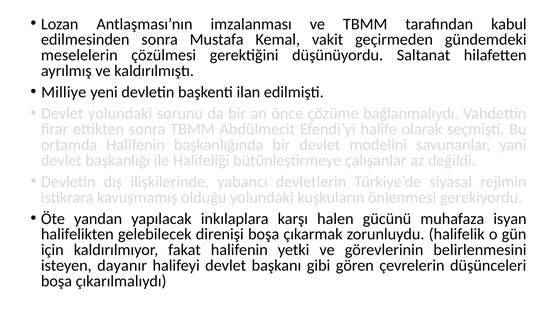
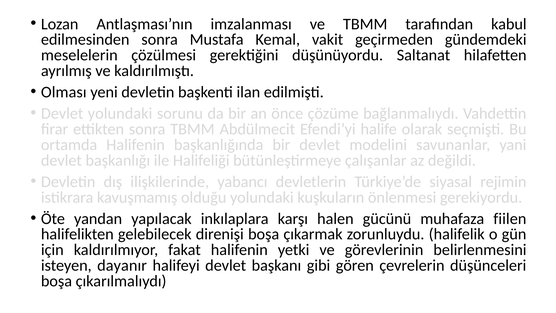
Milliye: Milliye -> Olması
isyan: isyan -> fiilen
